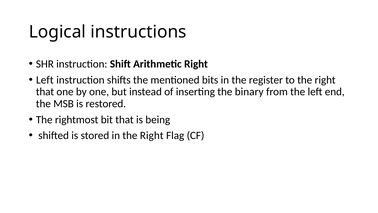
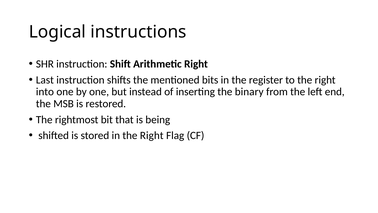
Left at (45, 80): Left -> Last
that at (45, 92): that -> into
